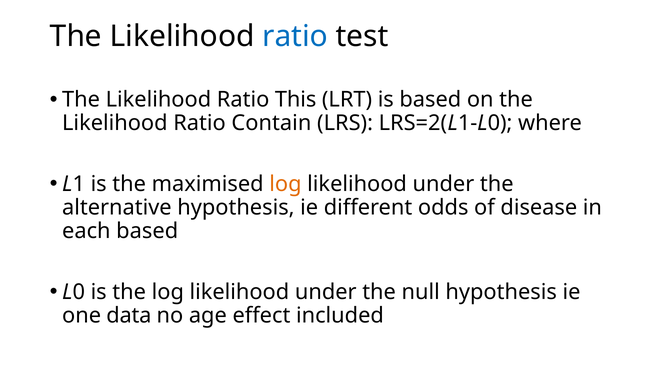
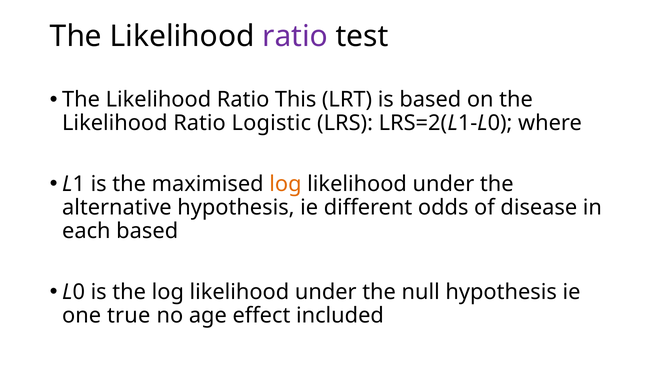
ratio at (295, 36) colour: blue -> purple
Contain: Contain -> Logistic
data: data -> true
